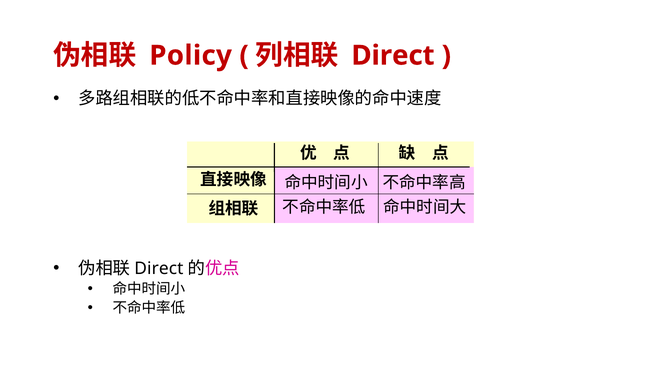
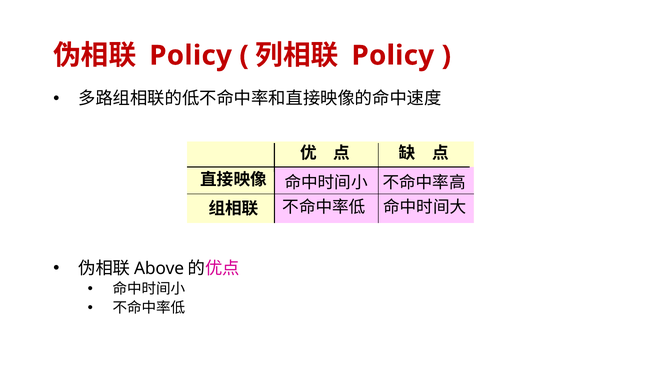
Direct at (393, 55): Direct -> Policy
Direct at (159, 269): Direct -> Above
